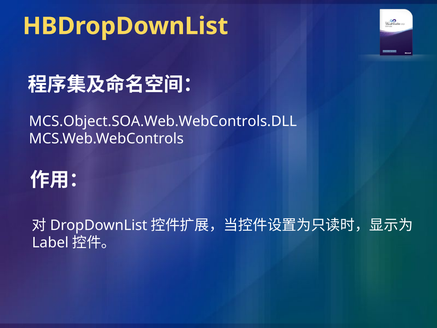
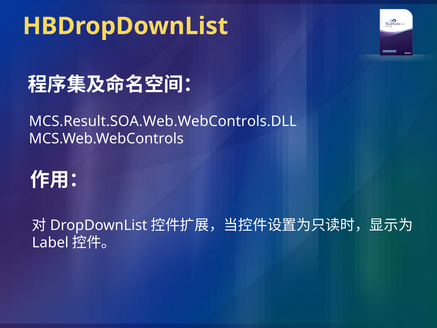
MCS.Object.SOA.Web.WebControls.DLL: MCS.Object.SOA.Web.WebControls.DLL -> MCS.Result.SOA.Web.WebControls.DLL
